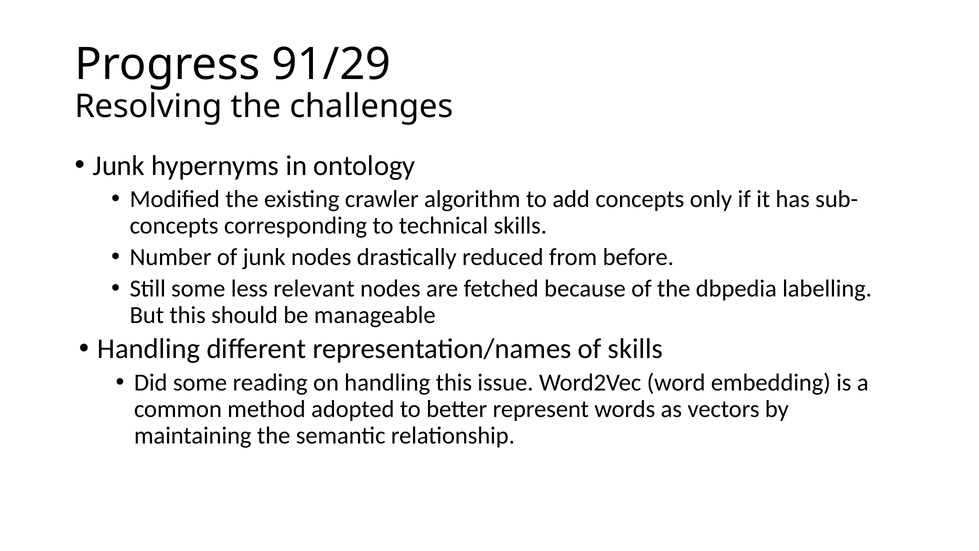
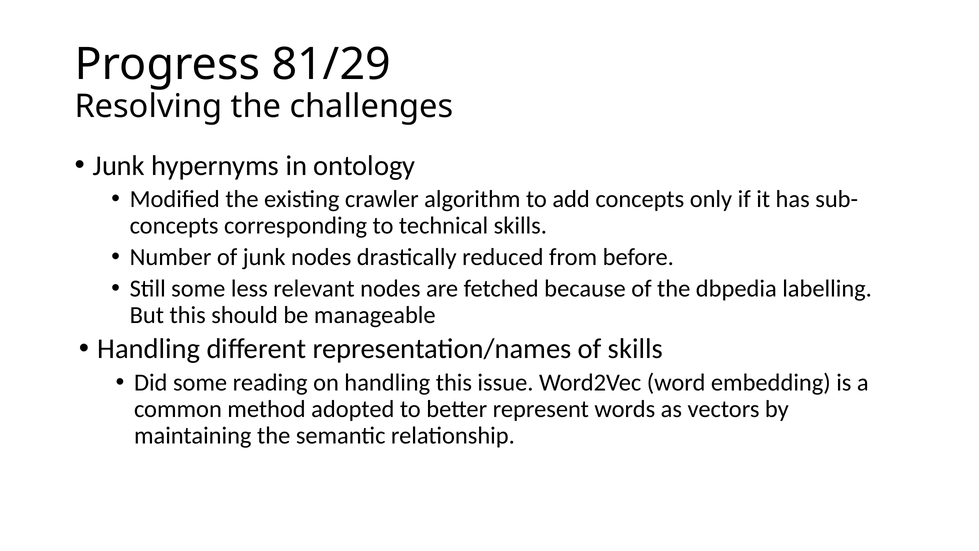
91/29: 91/29 -> 81/29
